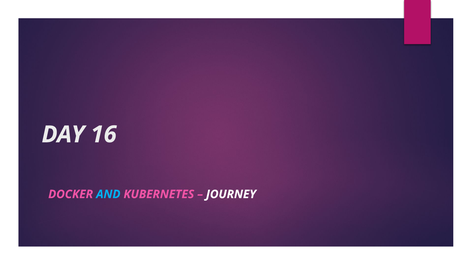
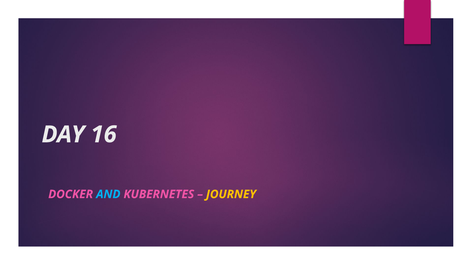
JOURNEY colour: white -> yellow
